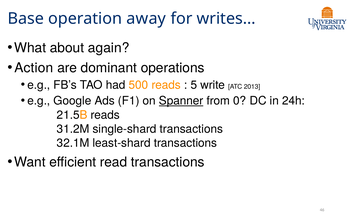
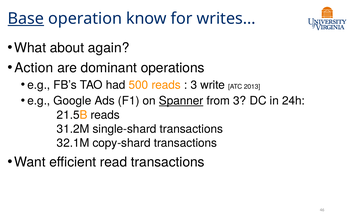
Base underline: none -> present
away: away -> know
5 at (194, 85): 5 -> 3
from 0: 0 -> 3
least-shard: least-shard -> copy-shard
